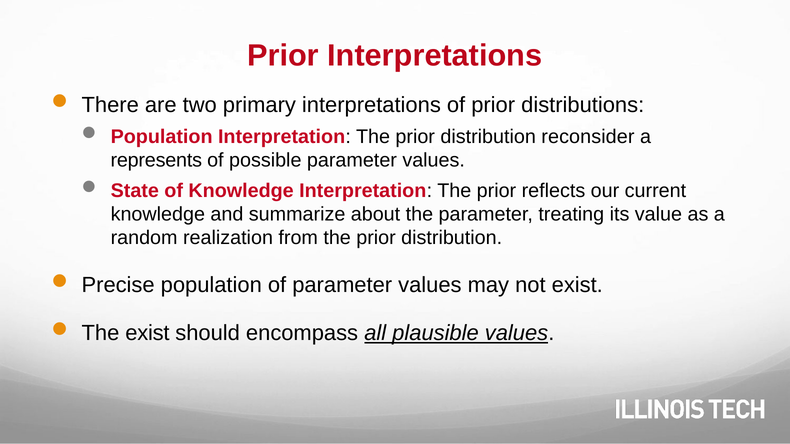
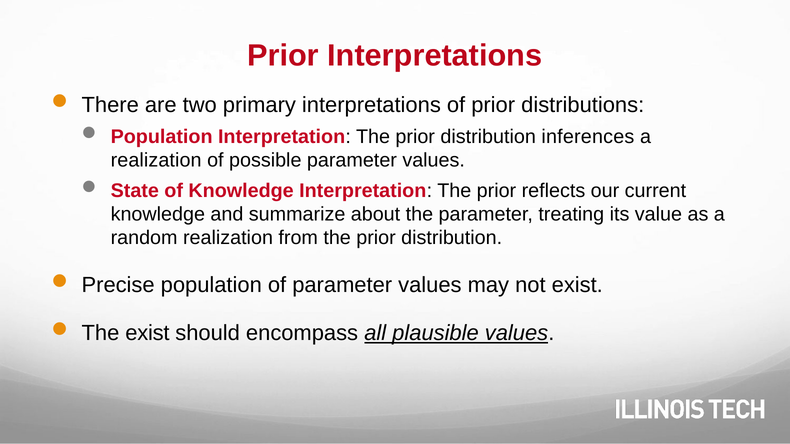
reconsider: reconsider -> inferences
represents at (156, 160): represents -> realization
